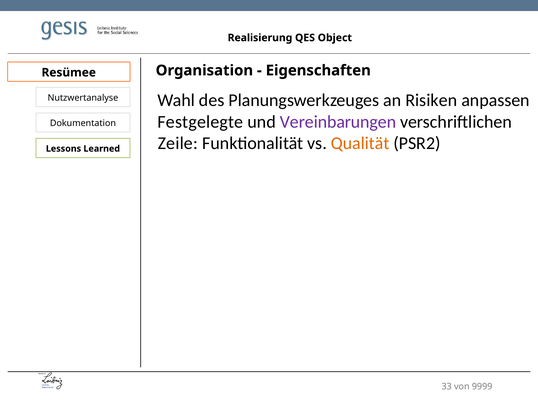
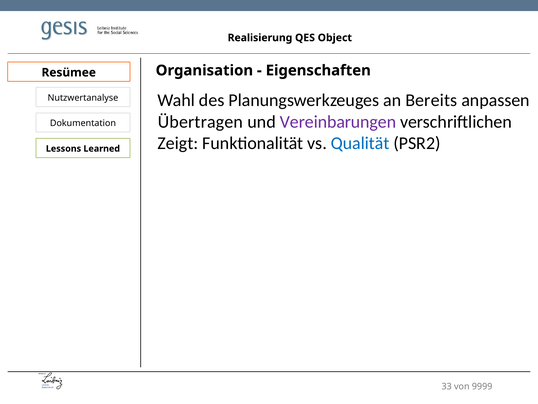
Risiken: Risiken -> Bereits
Festgelegte: Festgelegte -> Übertragen
Zeile: Zeile -> Zeigt
Qualität colour: orange -> blue
